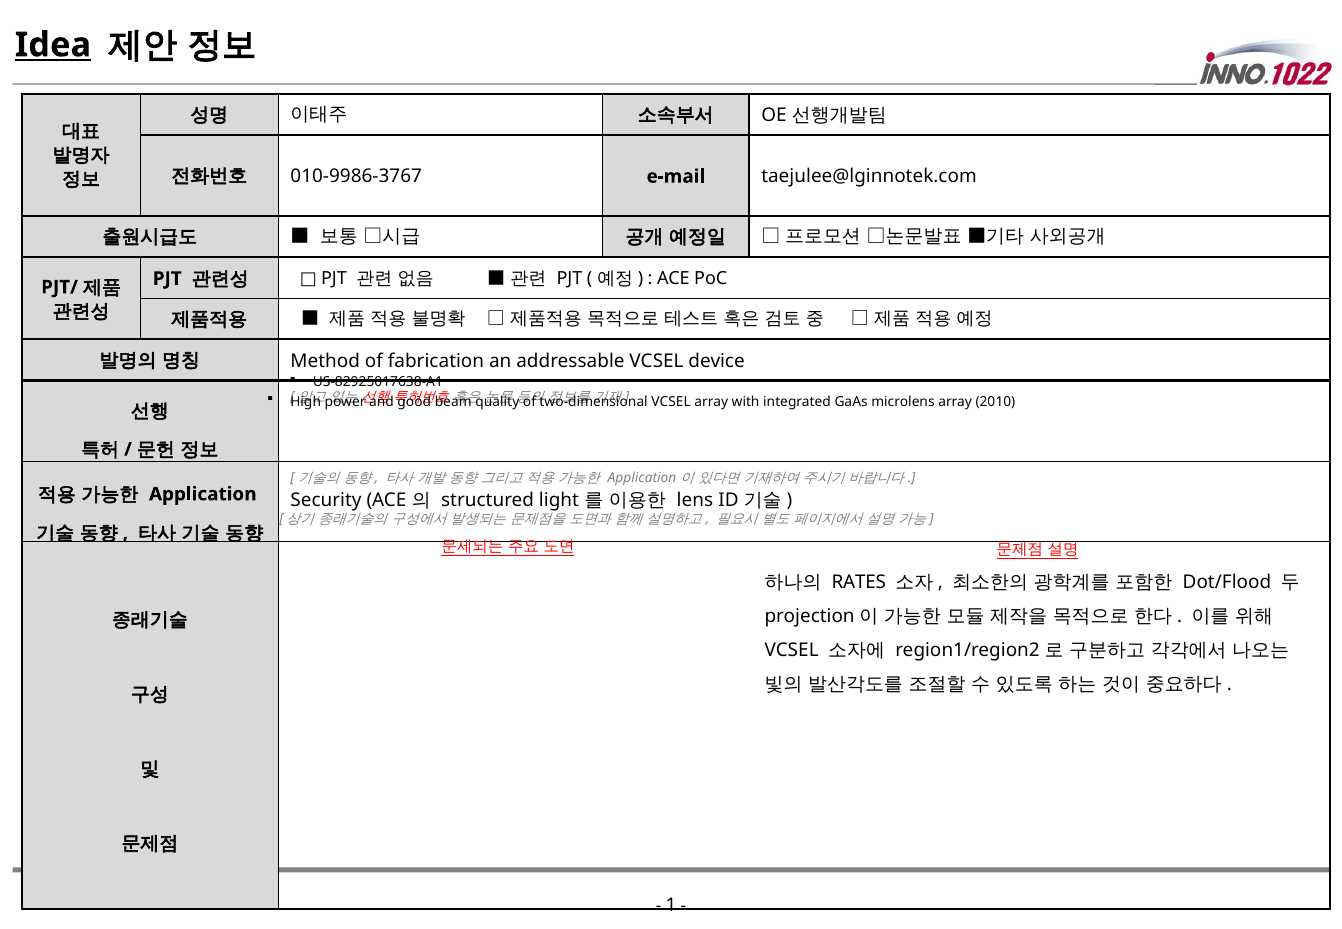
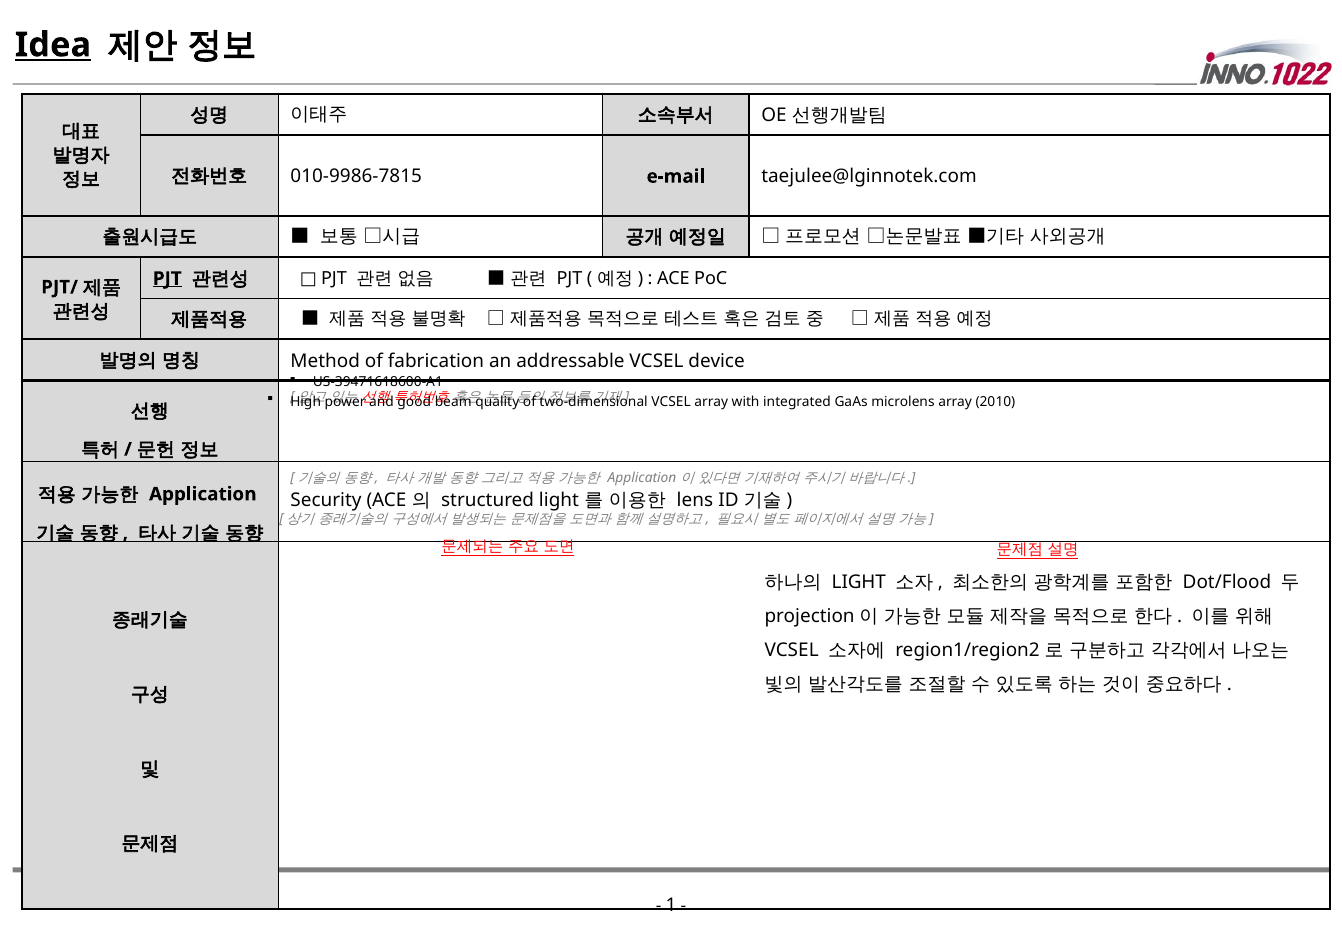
010-9986-3767: 010-9986-3767 -> 010-9986-7815
PJT at (167, 279) underline: none -> present
US-82925017638-A1: US-82925017638-A1 -> US-39471618600-A1
RATES at (859, 582): RATES -> LIGHT
